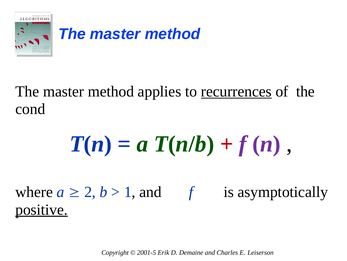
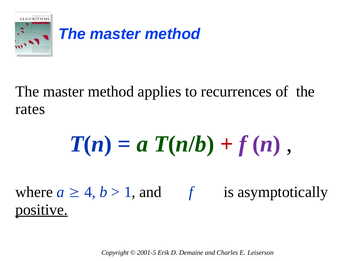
recurrences underline: present -> none
cond: cond -> rates
2: 2 -> 4
